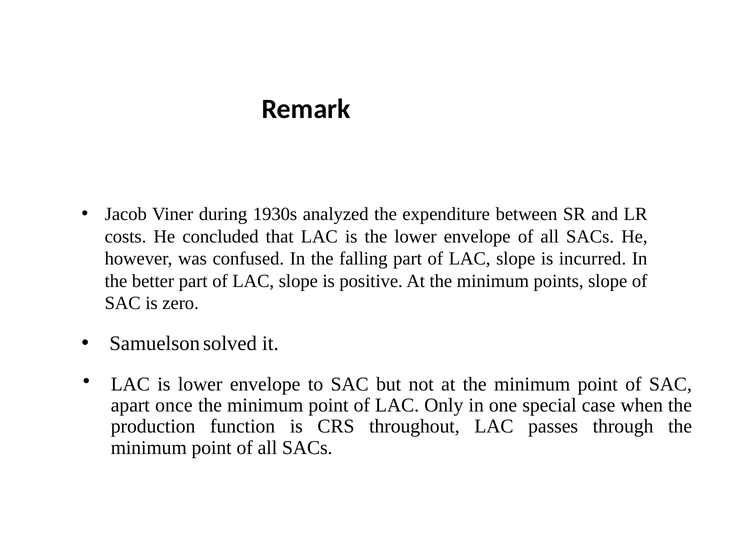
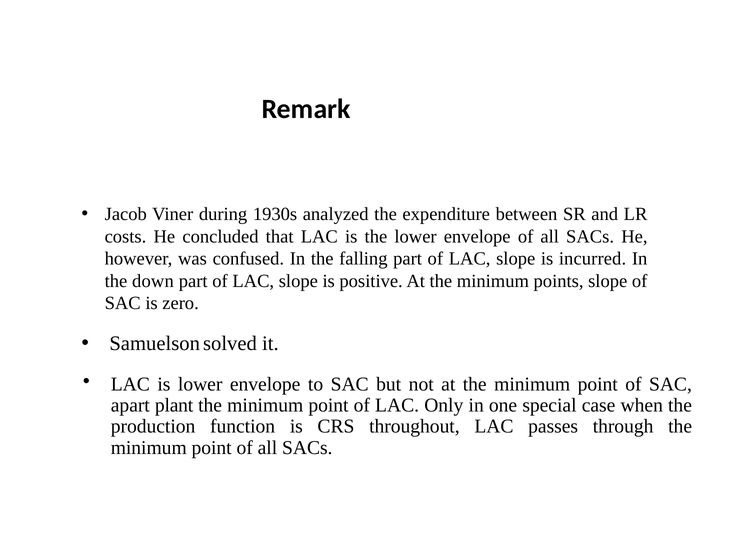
better: better -> down
once: once -> plant
